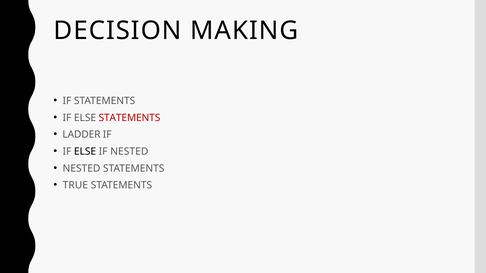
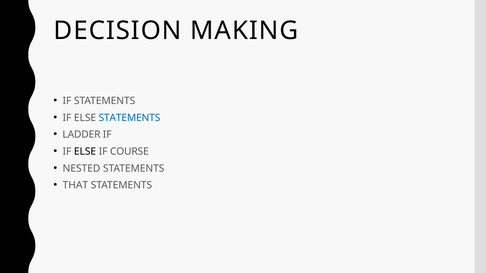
STATEMENTS at (129, 118) colour: red -> blue
IF NESTED: NESTED -> COURSE
TRUE: TRUE -> THAT
